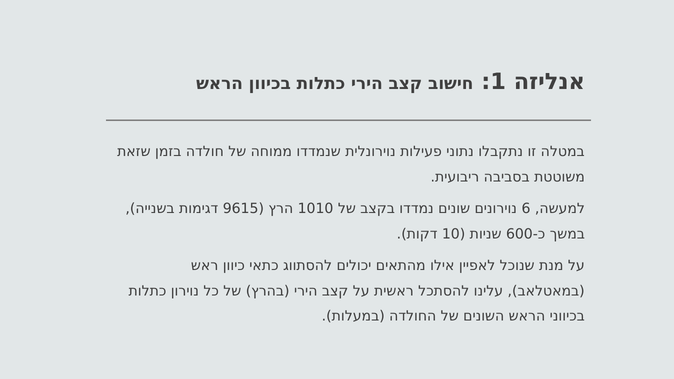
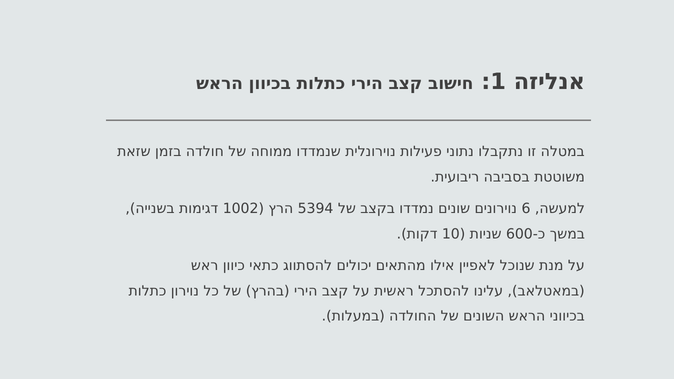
9615: 9615 -> 1002
1010: 1010 -> 5394
